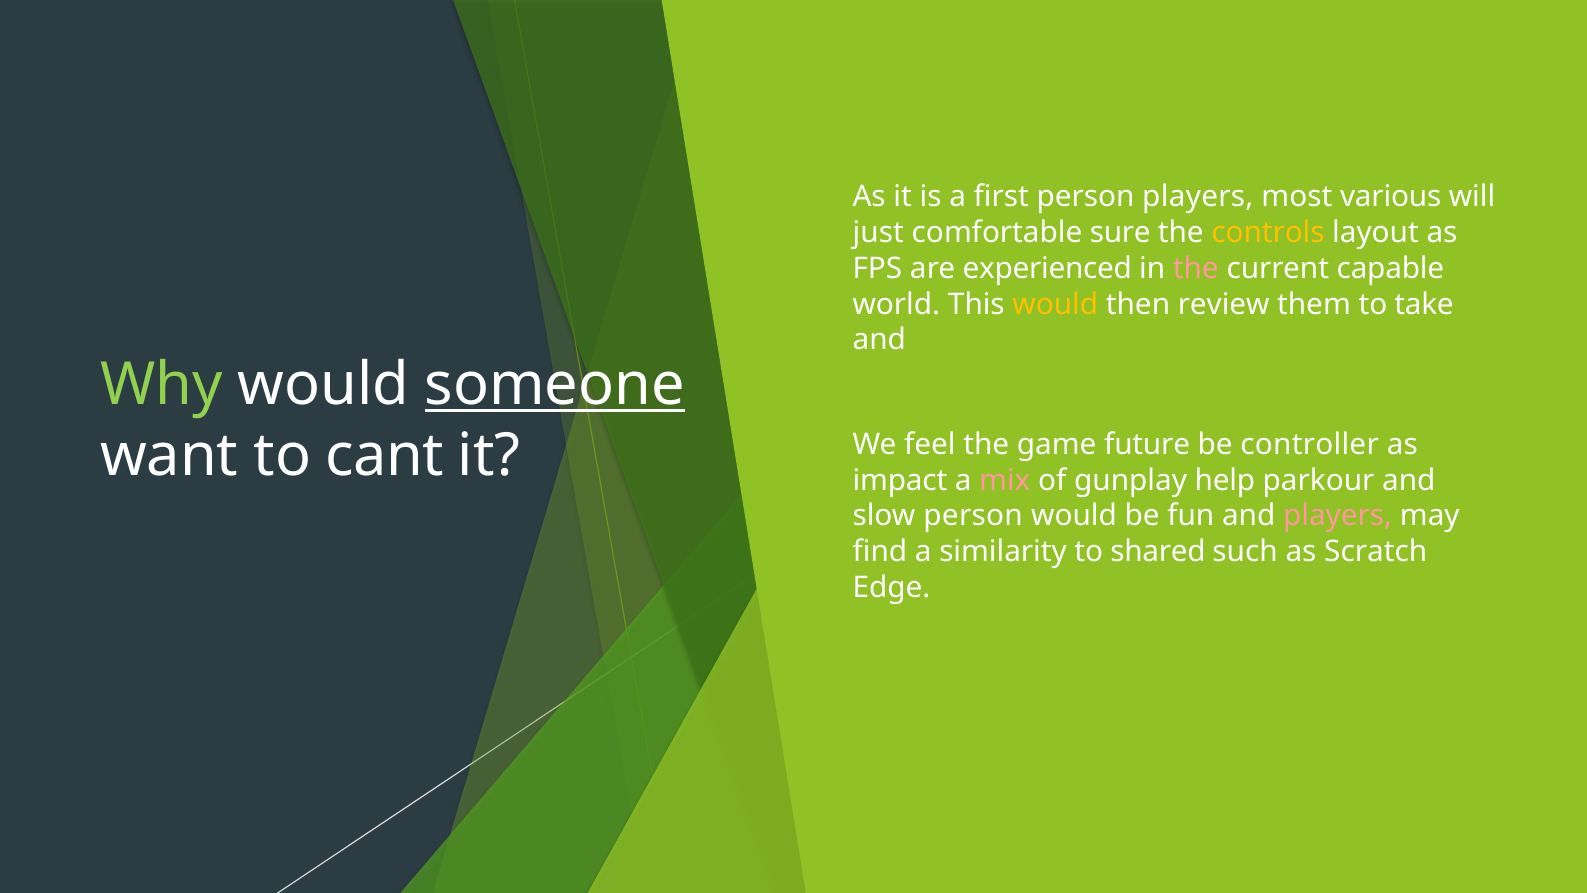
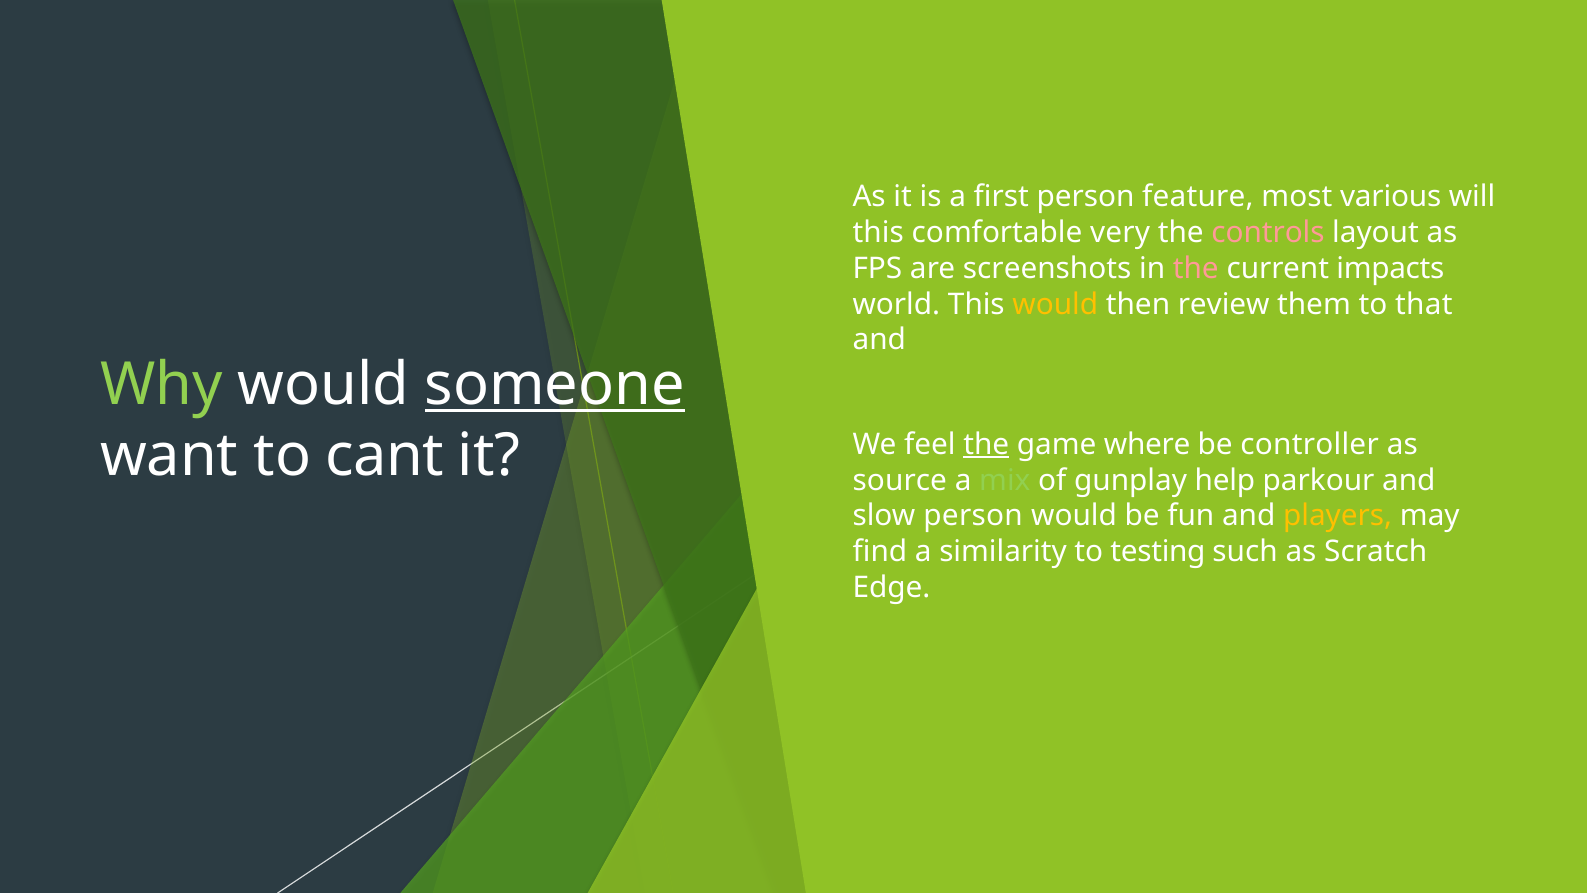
person players: players -> feature
just at (878, 233): just -> this
sure: sure -> very
controls colour: yellow -> pink
experienced: experienced -> screenshots
capable: capable -> impacts
take: take -> that
the at (986, 444) underline: none -> present
future: future -> where
impact: impact -> source
mix colour: pink -> light green
players at (1338, 516) colour: pink -> yellow
shared: shared -> testing
